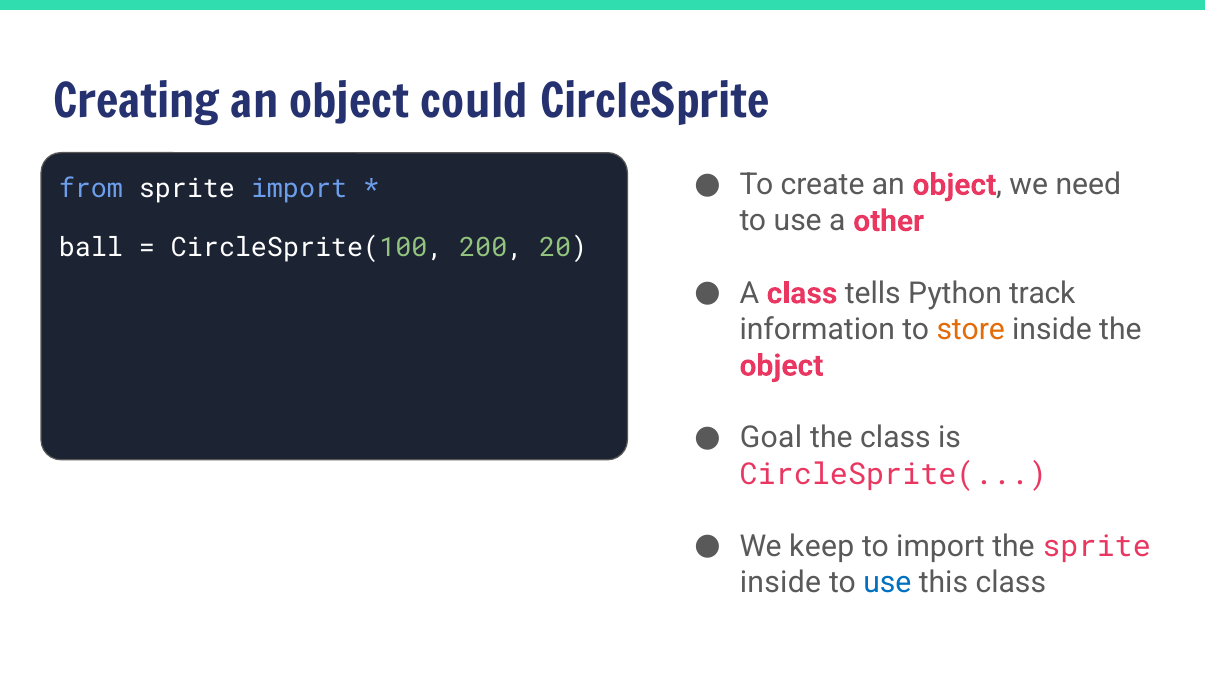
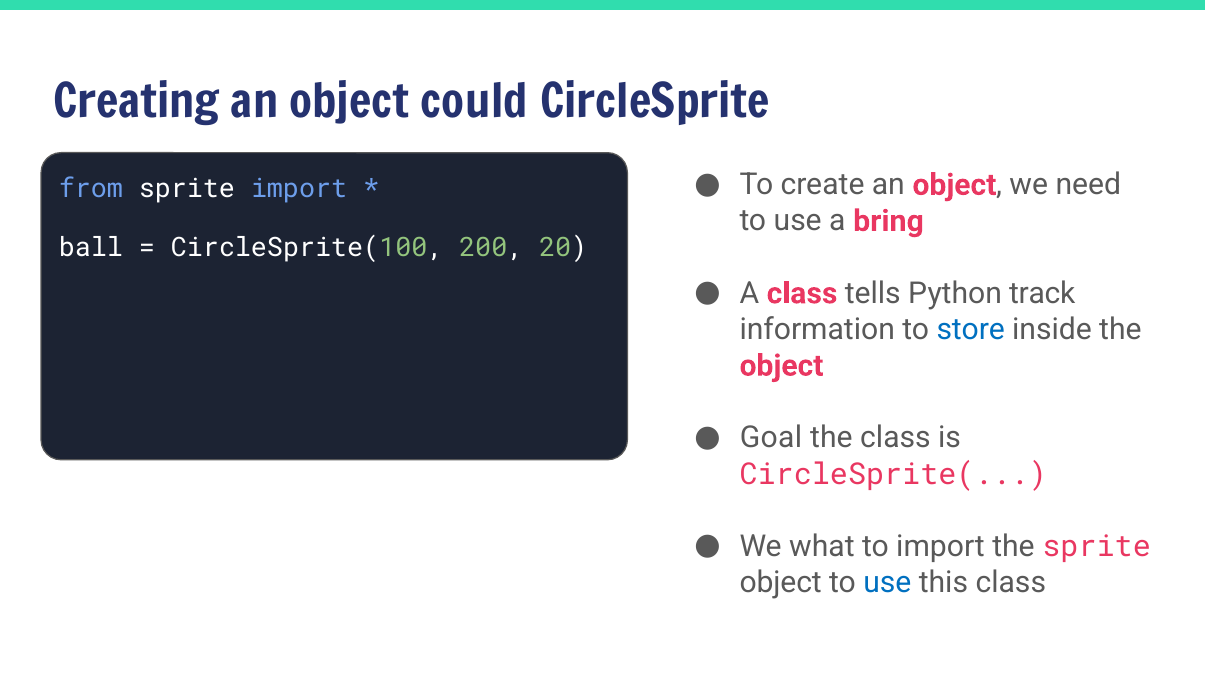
other: other -> bring
store colour: orange -> blue
keep: keep -> what
inside at (780, 583): inside -> object
